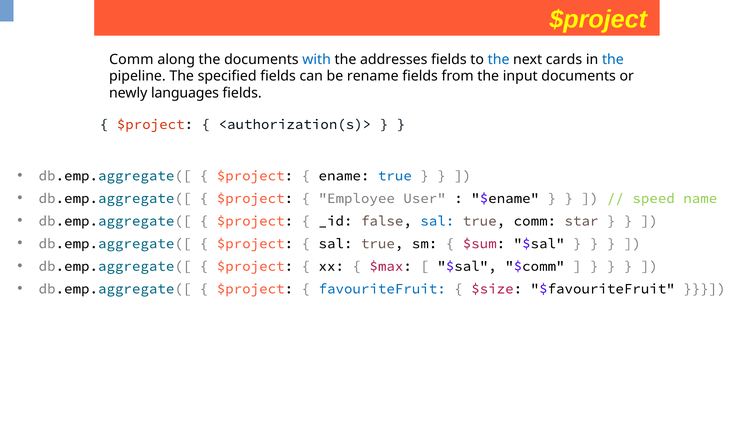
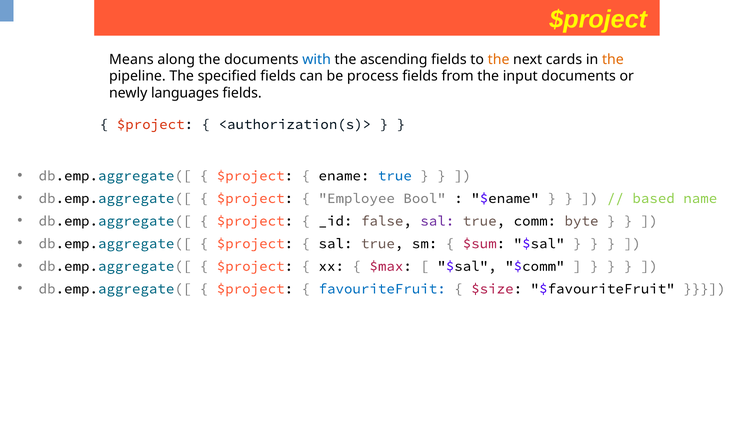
Comm at (131, 59): Comm -> Means
addresses: addresses -> ascending
the at (499, 59) colour: blue -> orange
the at (613, 59) colour: blue -> orange
rename: rename -> process
User: User -> Bool
speed: speed -> based
sal at (437, 221) colour: blue -> purple
star: star -> byte
